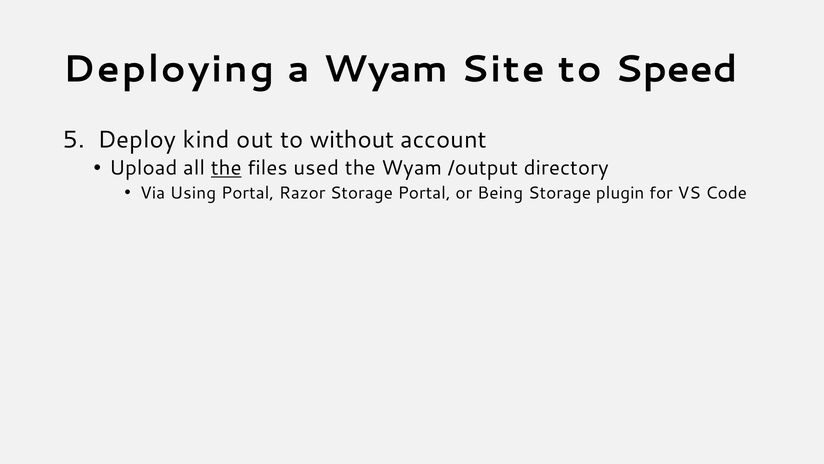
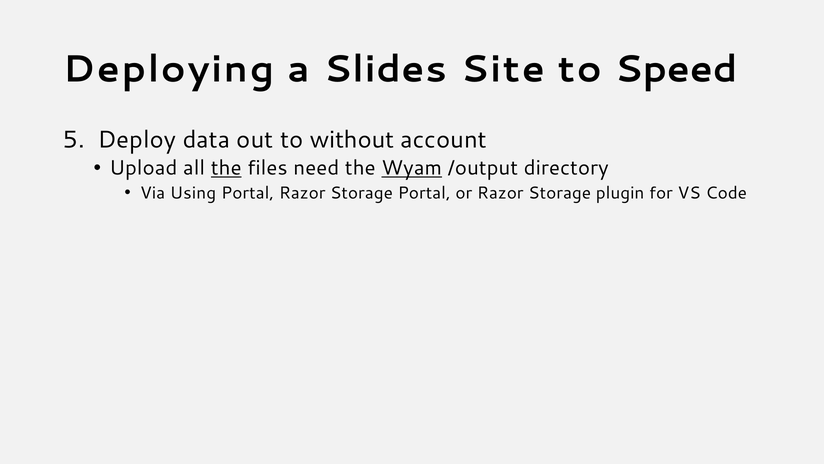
a Wyam: Wyam -> Slides
kind: kind -> data
used: used -> need
Wyam at (412, 168) underline: none -> present
or Being: Being -> Razor
